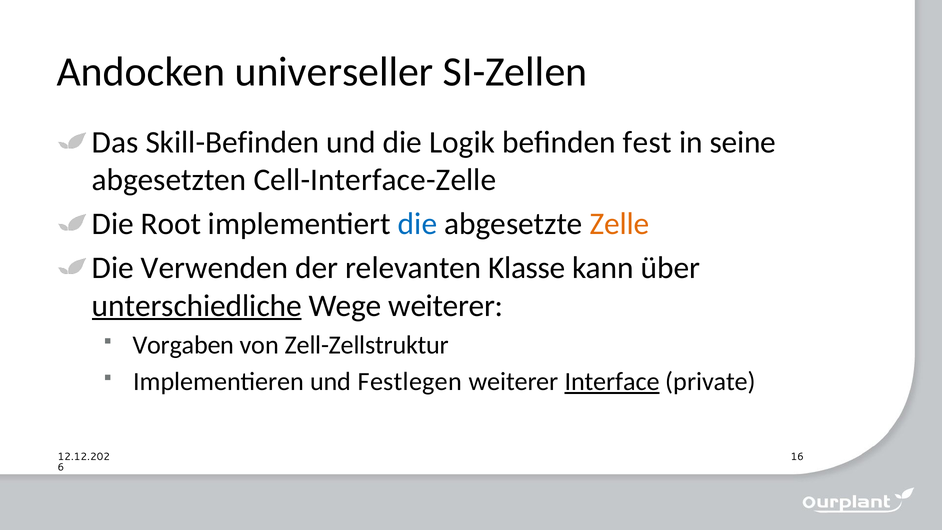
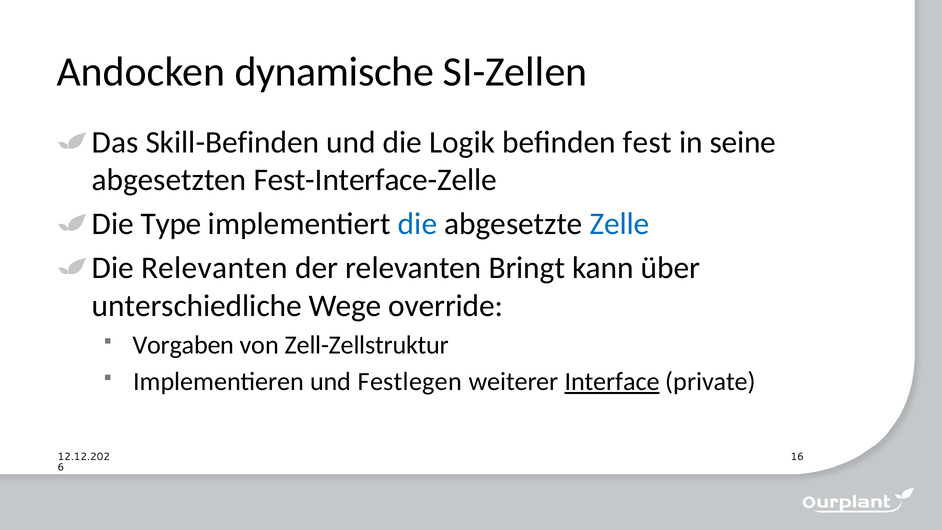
universeller: universeller -> dynamische
Cell-Interface-Zelle: Cell-Interface-Zelle -> Fest-Interface-Zelle
Root: Root -> Type
Zelle colour: orange -> blue
Die Verwenden: Verwenden -> Relevanten
Klasse: Klasse -> Bringt
unterschiedliche underline: present -> none
Wege weiterer: weiterer -> override
